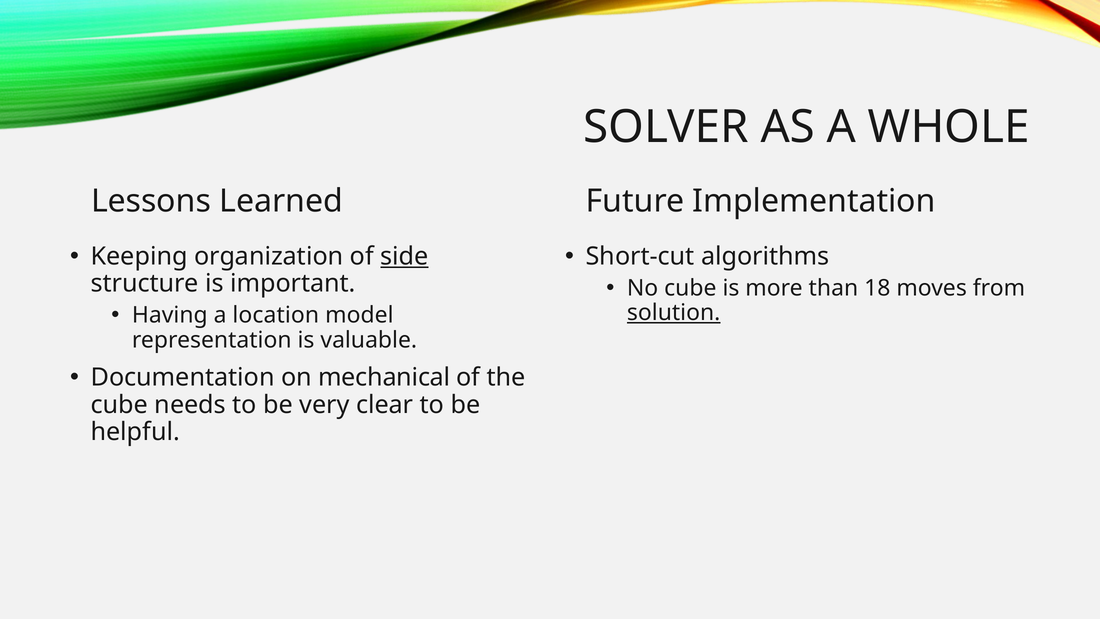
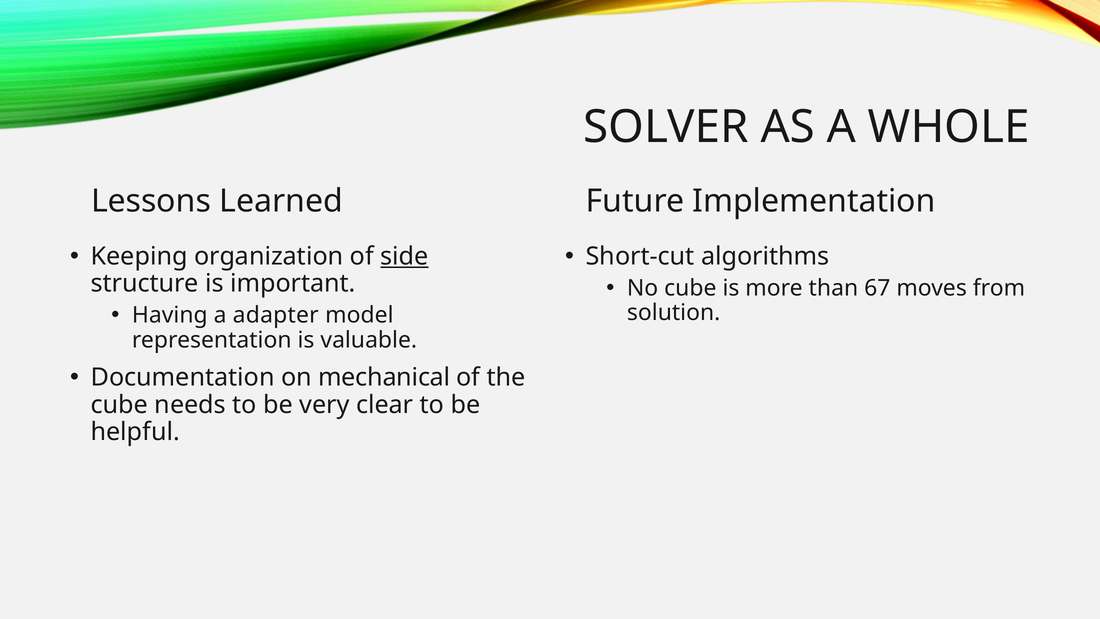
18: 18 -> 67
location: location -> adapter
solution underline: present -> none
